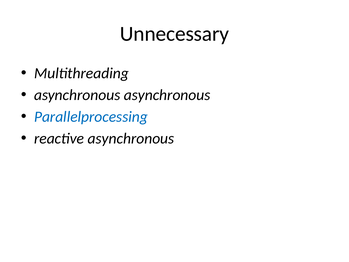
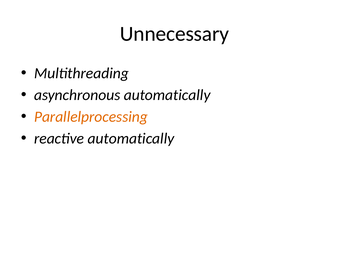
asynchronous asynchronous: asynchronous -> automatically
Parallelprocessing colour: blue -> orange
reactive asynchronous: asynchronous -> automatically
